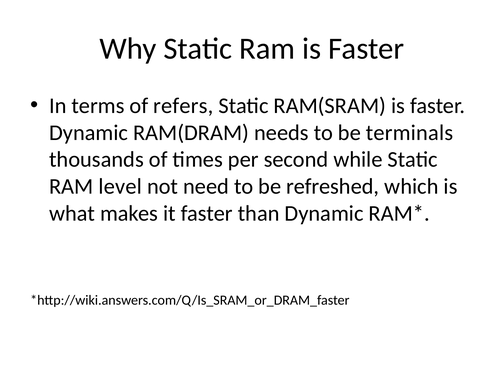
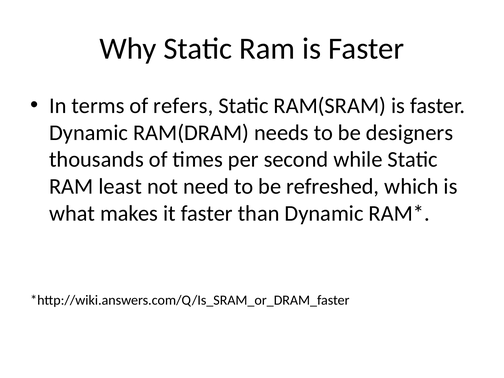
terminals: terminals -> designers
level: level -> least
